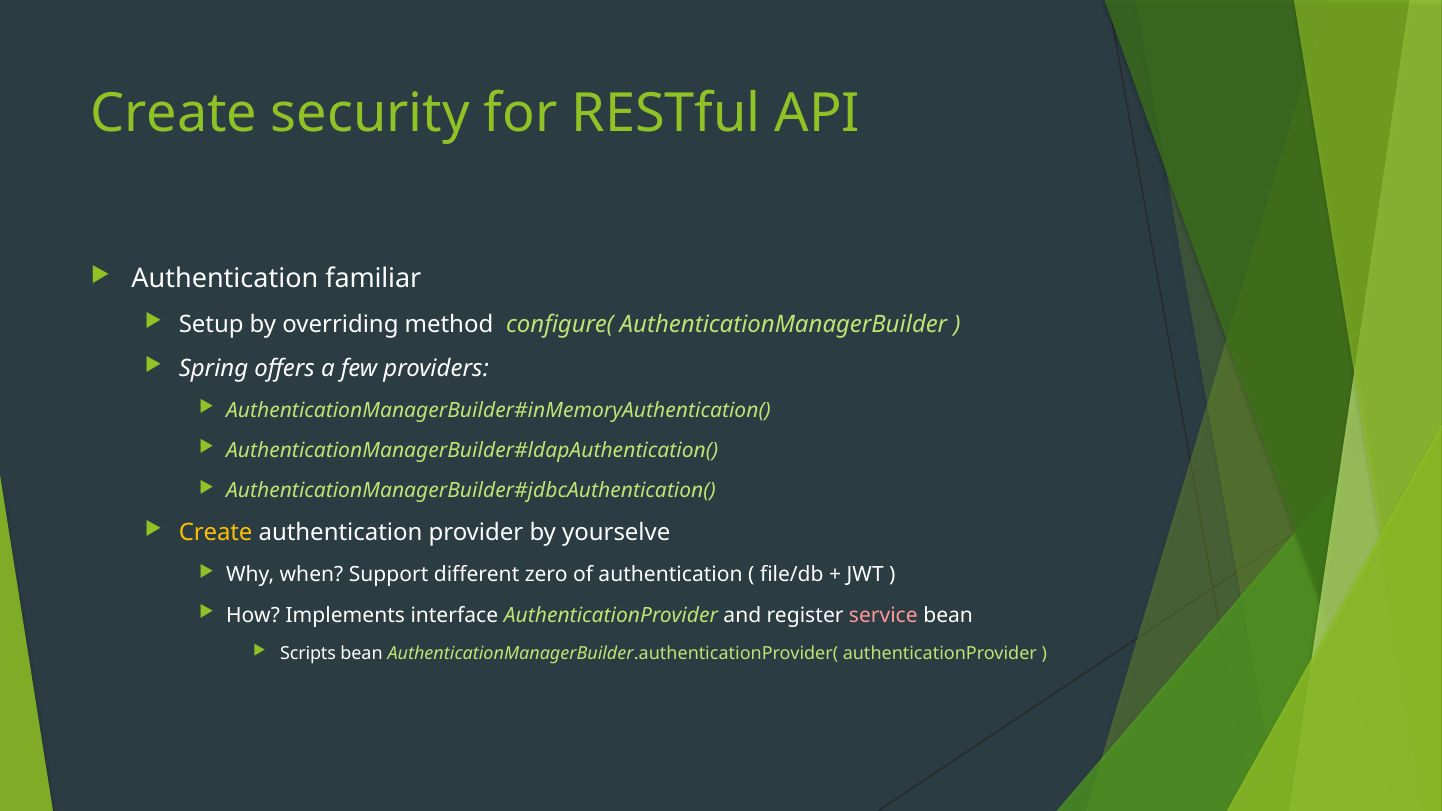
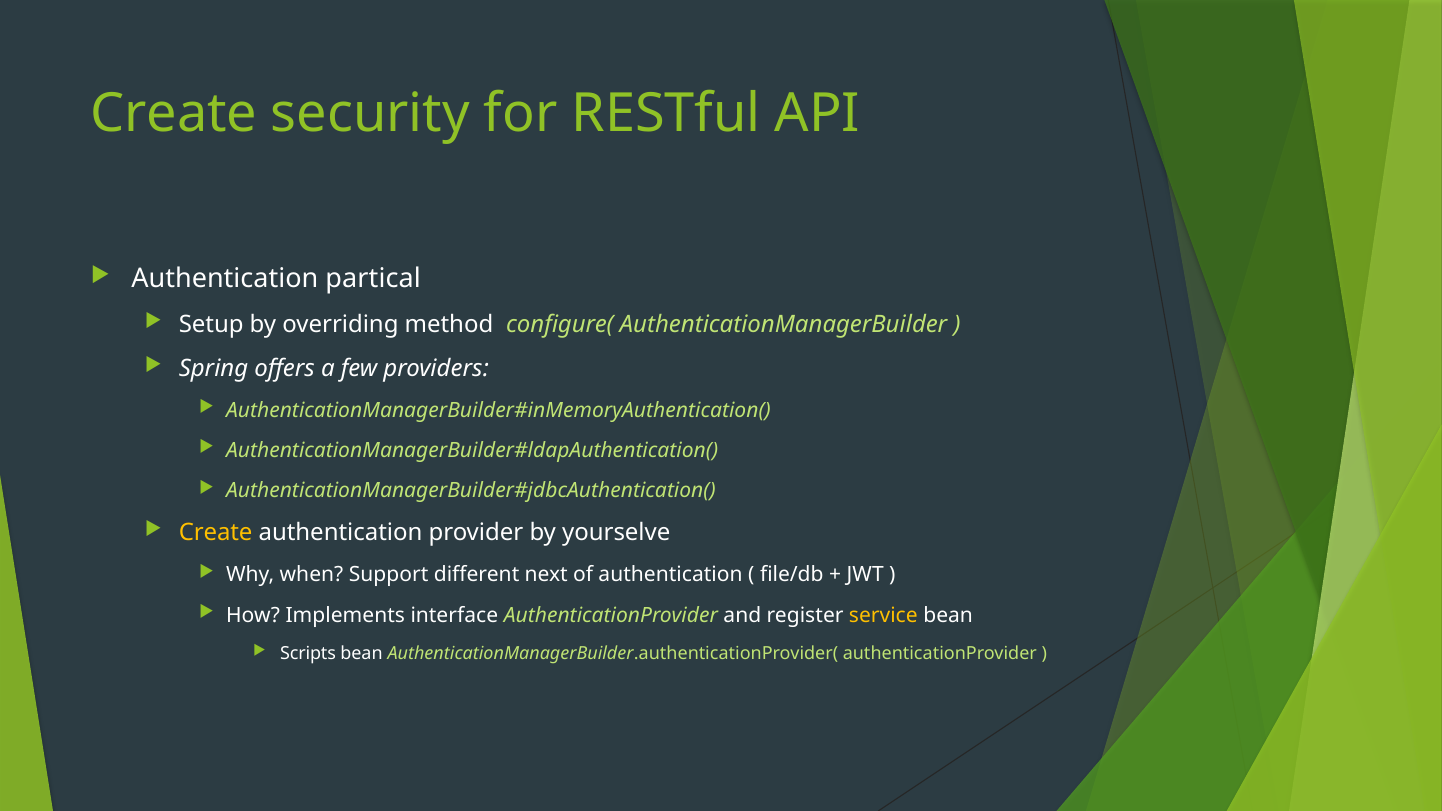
familiar: familiar -> partical
zero: zero -> next
service colour: pink -> yellow
